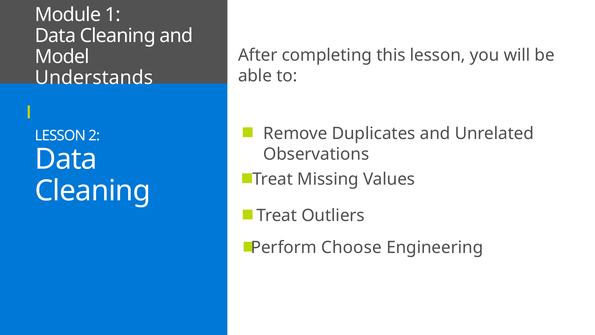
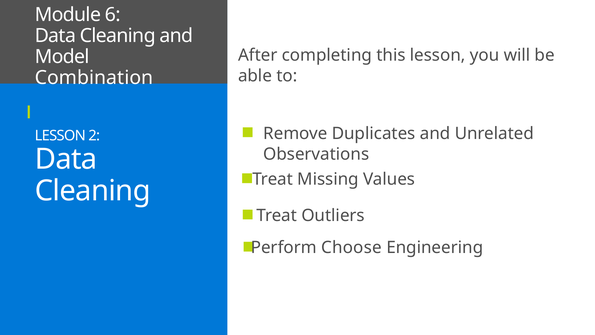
1: 1 -> 6
Understands: Understands -> Combination
